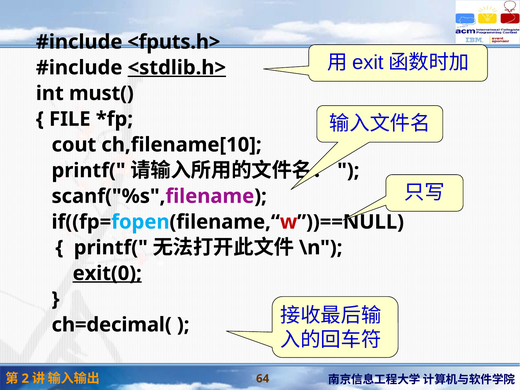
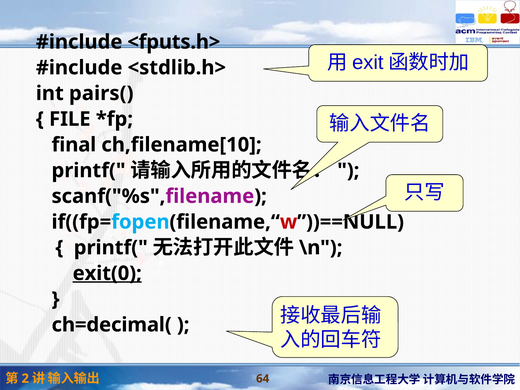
<stdlib.h> underline: present -> none
must(: must( -> pairs(
cout: cout -> final
